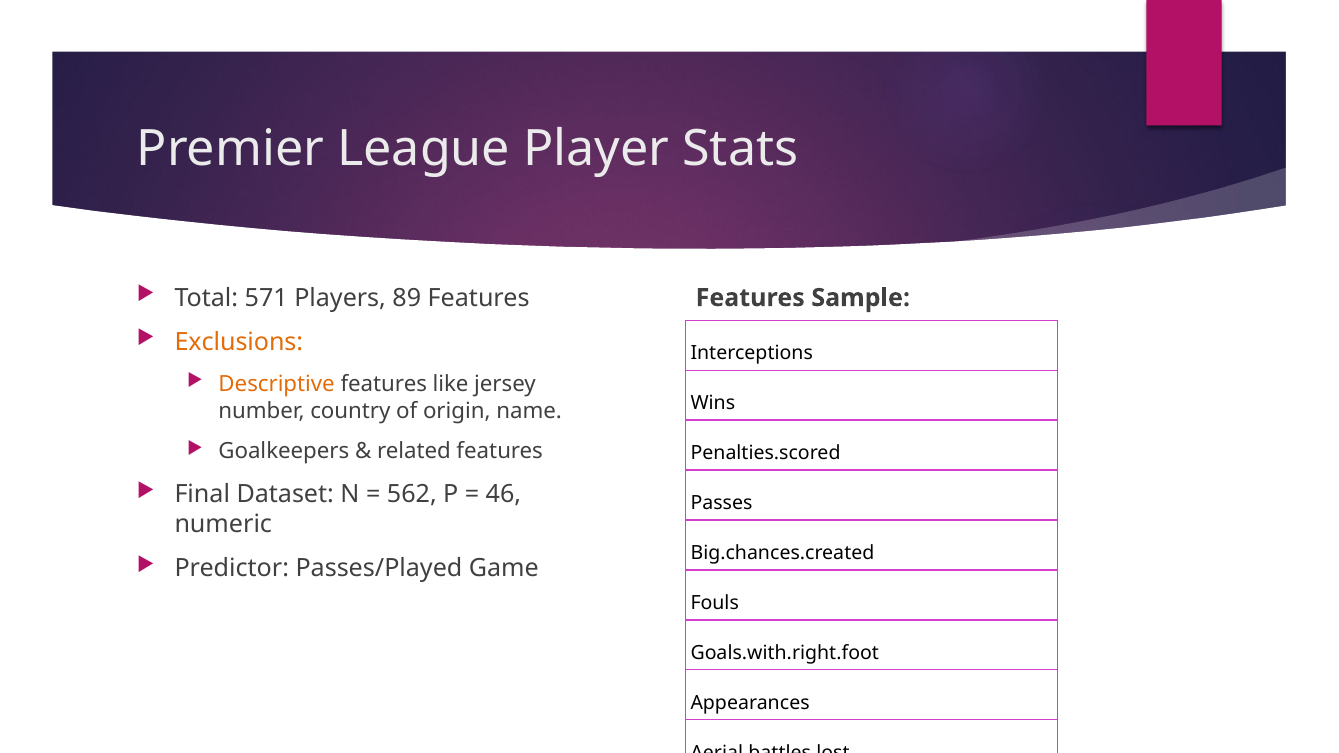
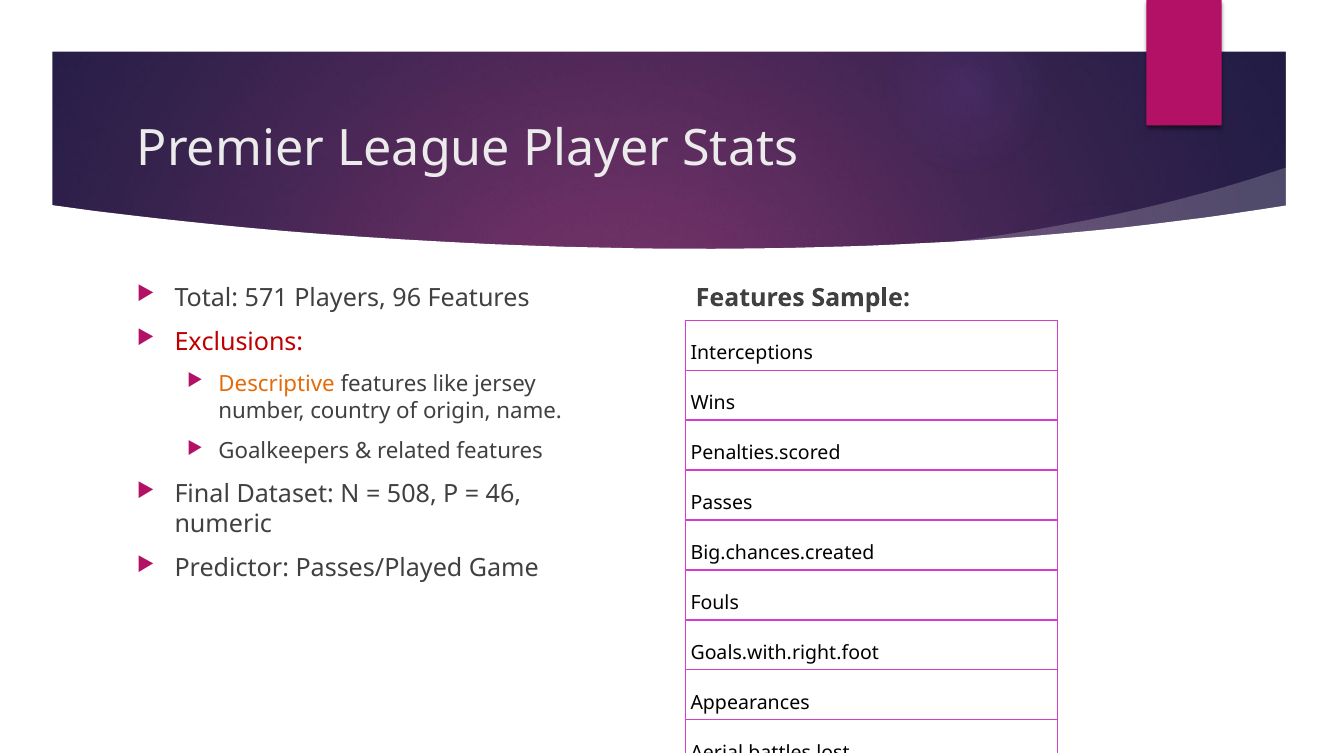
89: 89 -> 96
Exclusions colour: orange -> red
562: 562 -> 508
